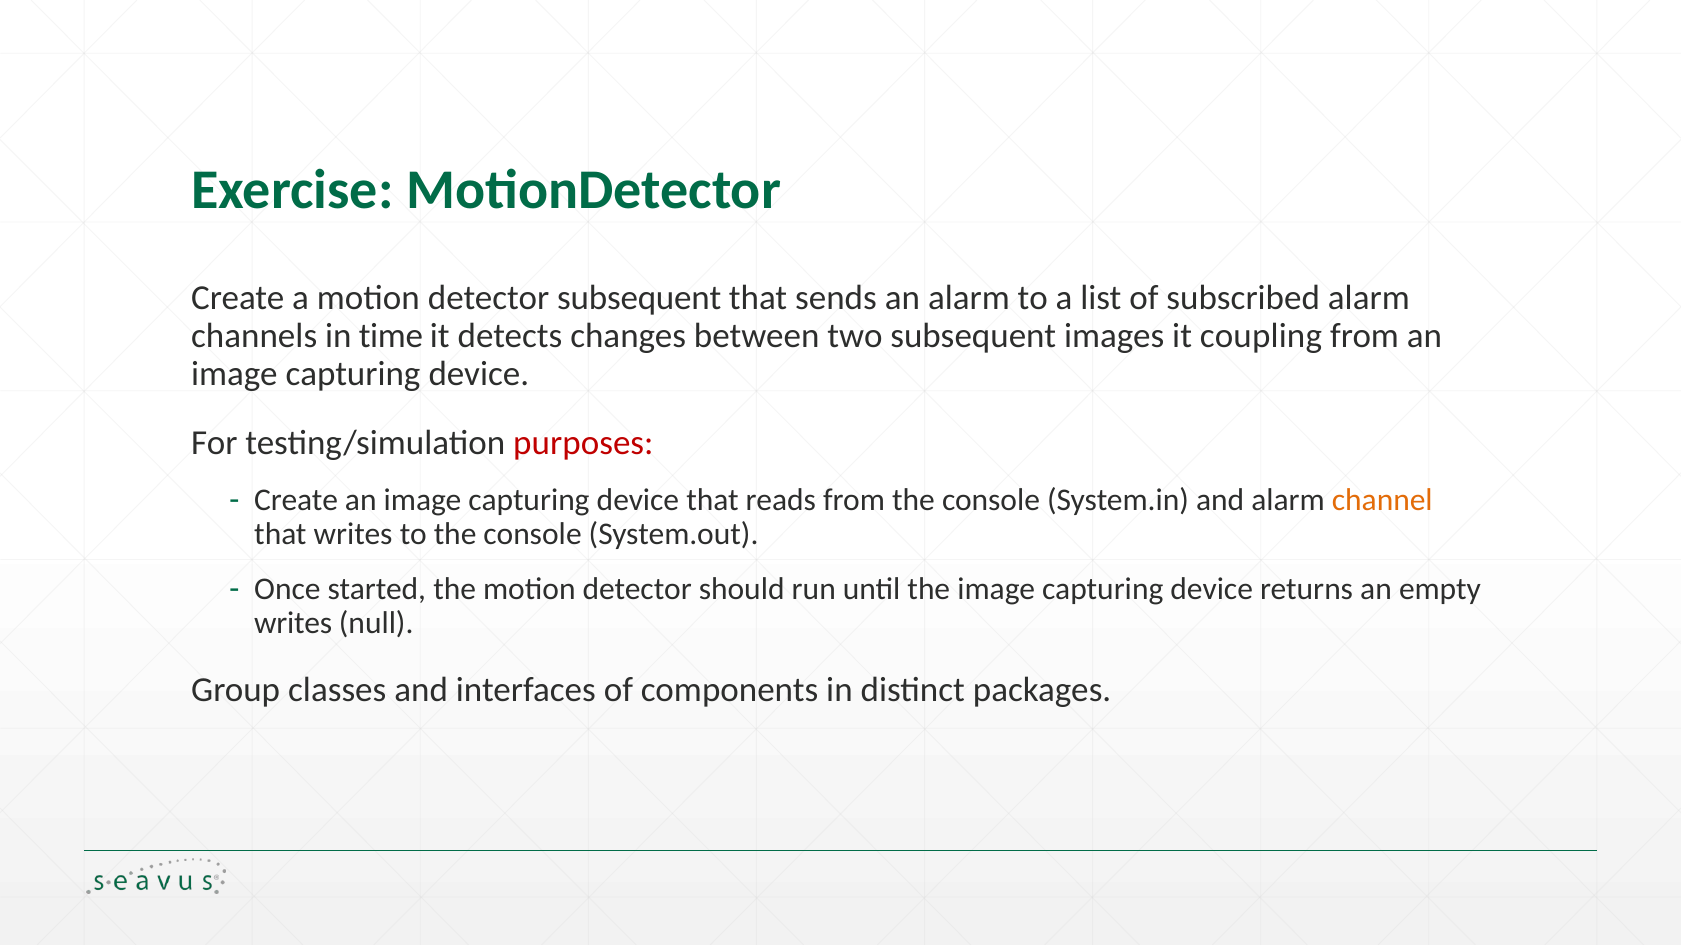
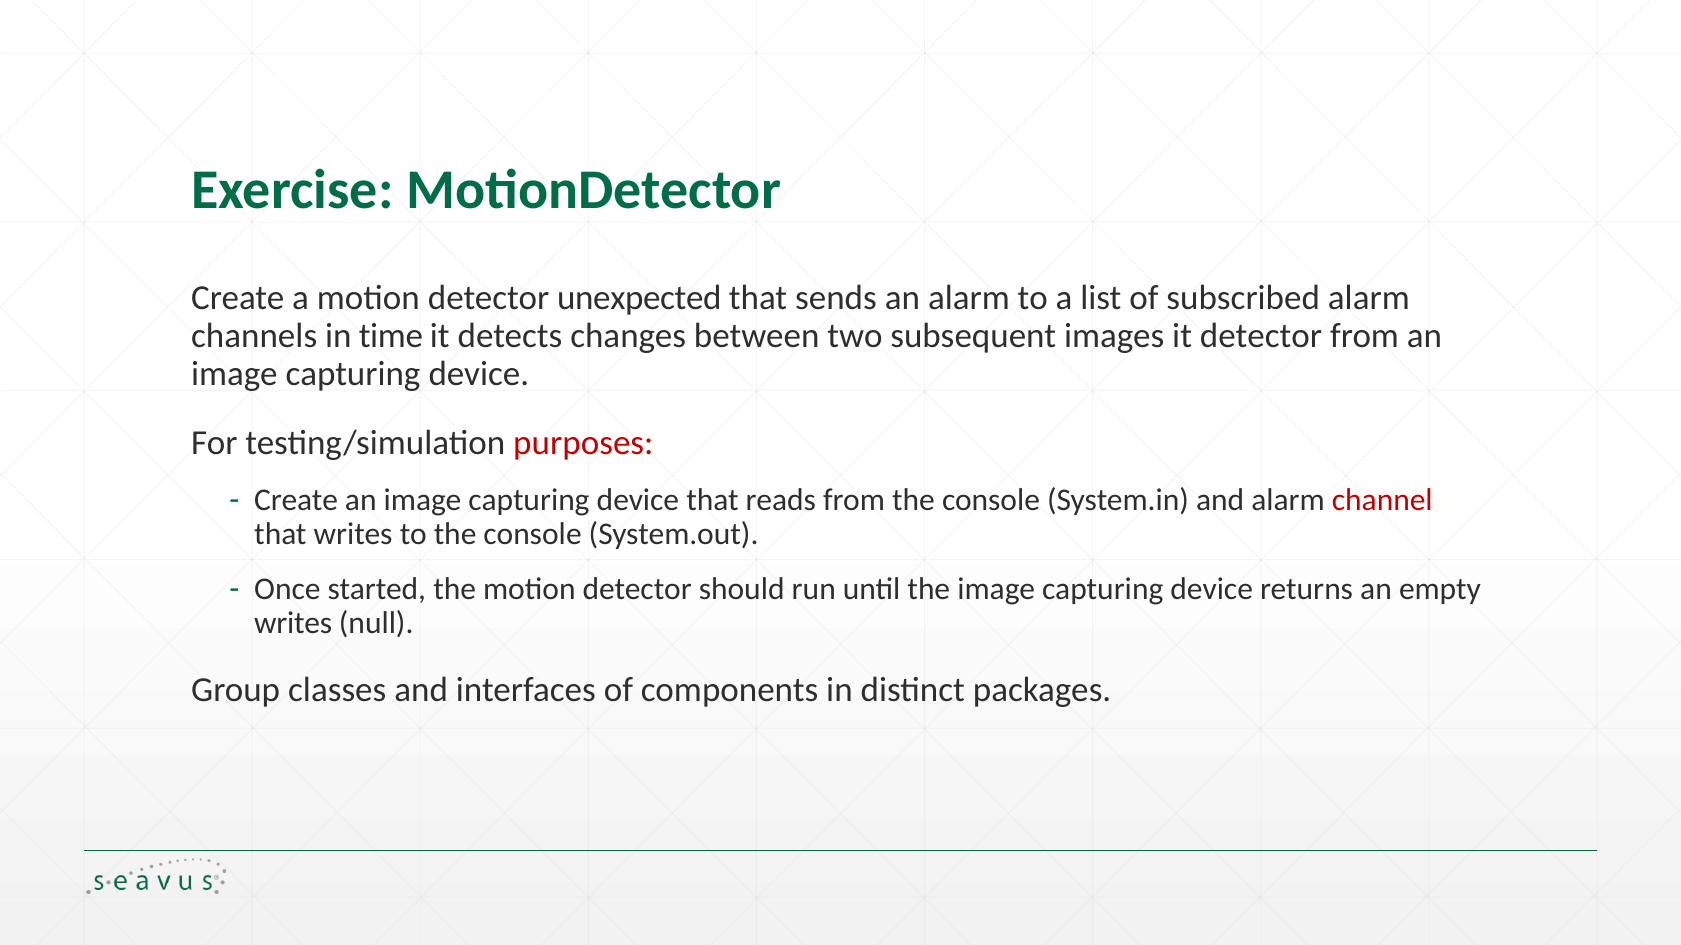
detector subsequent: subsequent -> unexpected
it coupling: coupling -> detector
channel colour: orange -> red
